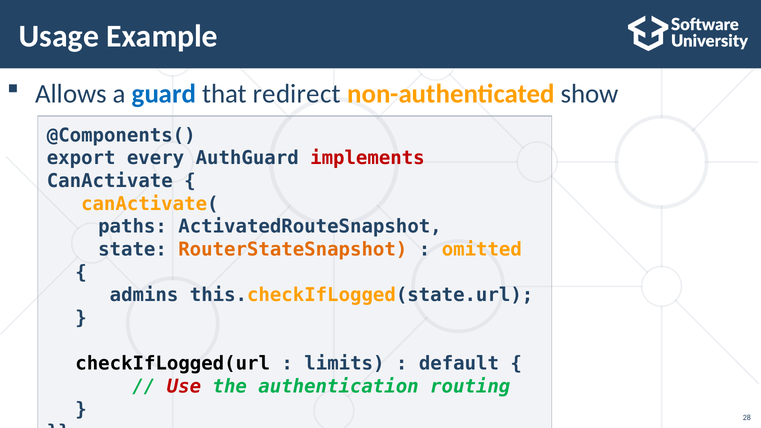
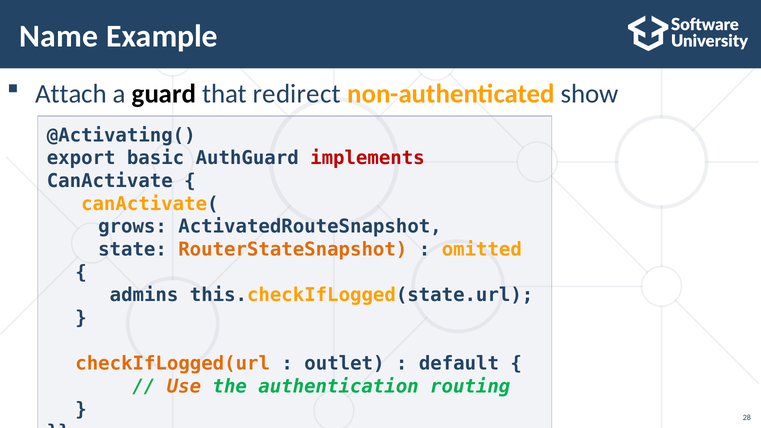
Usage: Usage -> Name
Allows: Allows -> Attach
guard colour: blue -> black
@Components(: @Components( -> @Activating(
every: every -> basic
paths: paths -> grows
checkIfLogged(url colour: black -> orange
limits: limits -> outlet
Use colour: red -> orange
